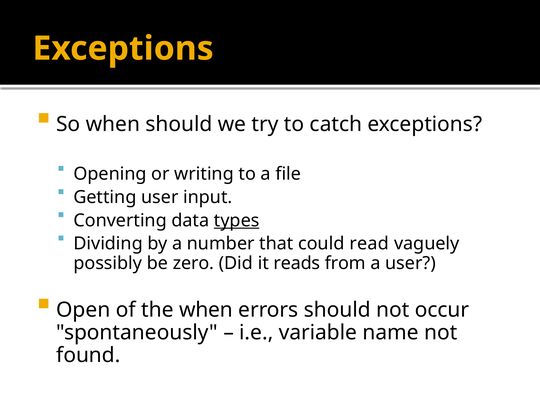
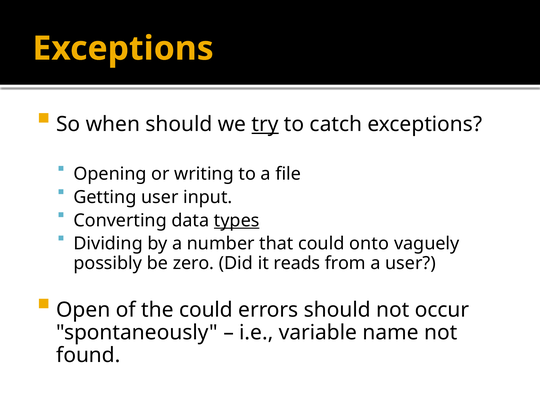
try underline: none -> present
read: read -> onto
the when: when -> could
